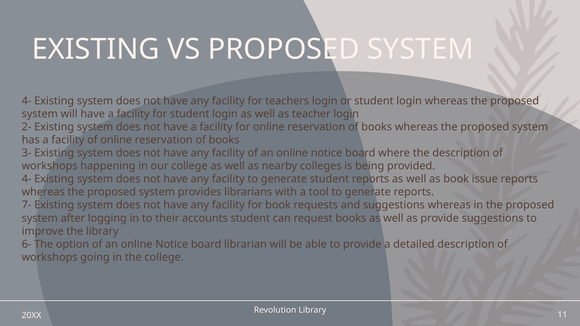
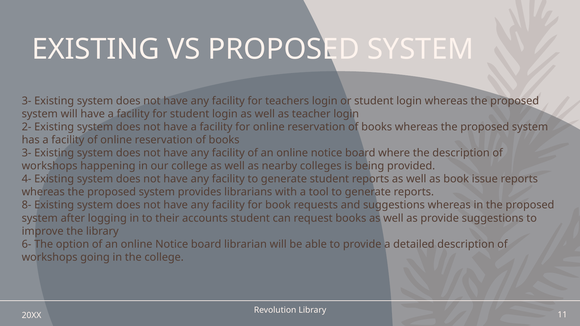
4- at (27, 101): 4- -> 3-
7-: 7- -> 8-
